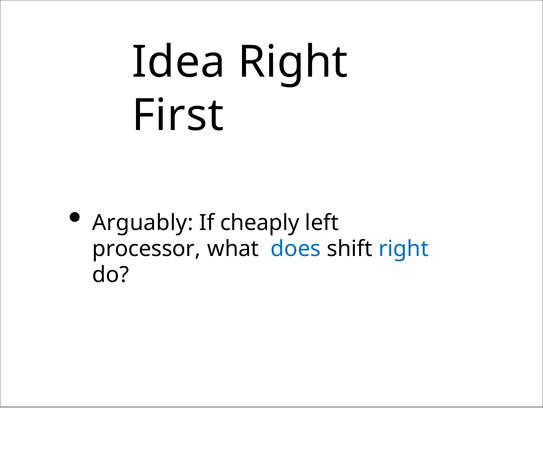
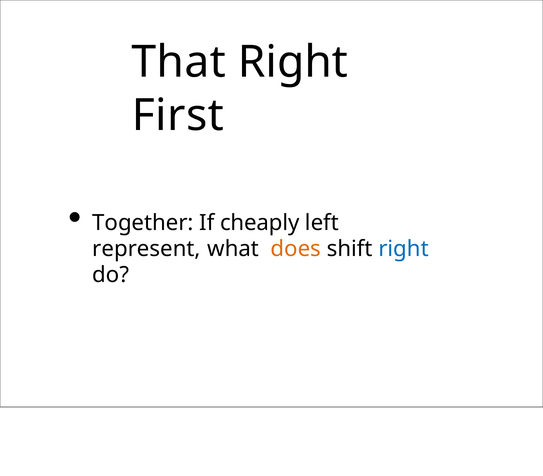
Idea: Idea -> That
Arguably: Arguably -> Together
processor: processor -> represent
does colour: blue -> orange
